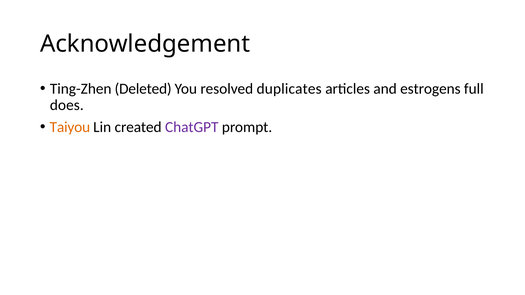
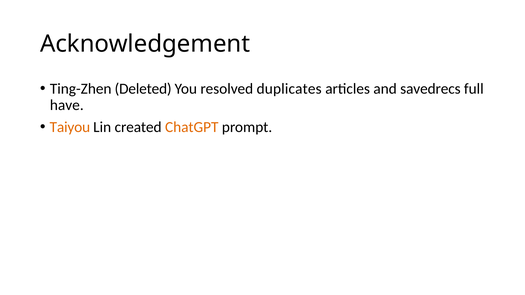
estrogens: estrogens -> savedrecs
does: does -> have
ChatGPT colour: purple -> orange
